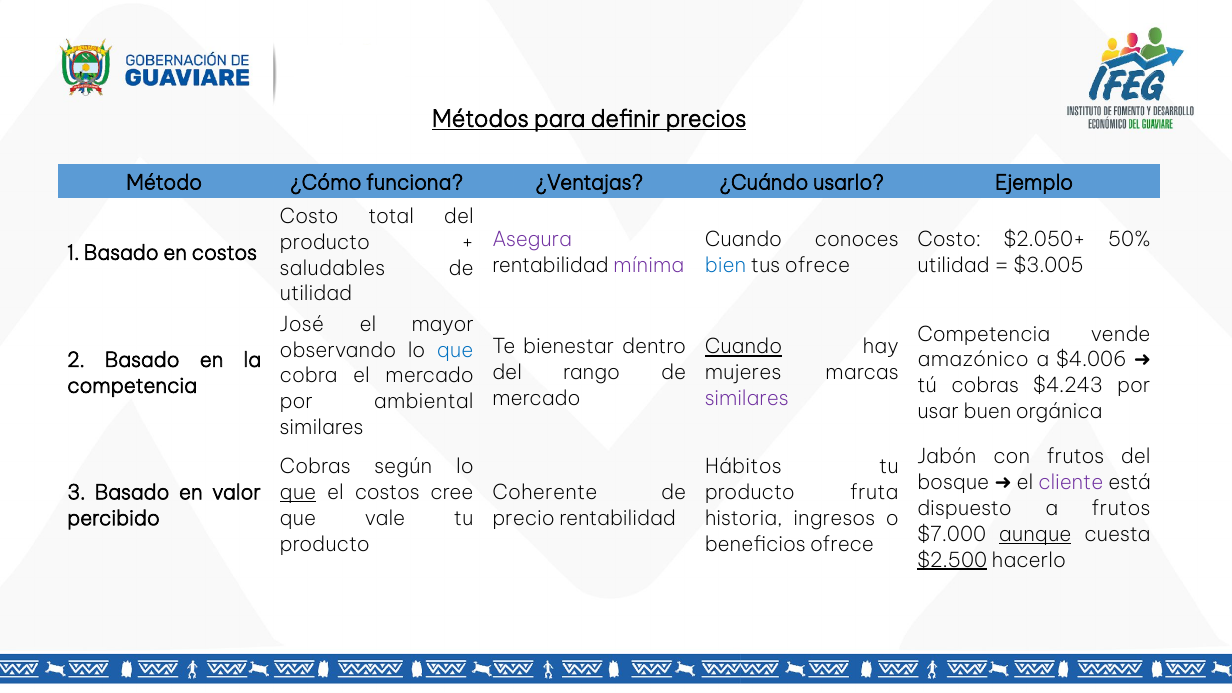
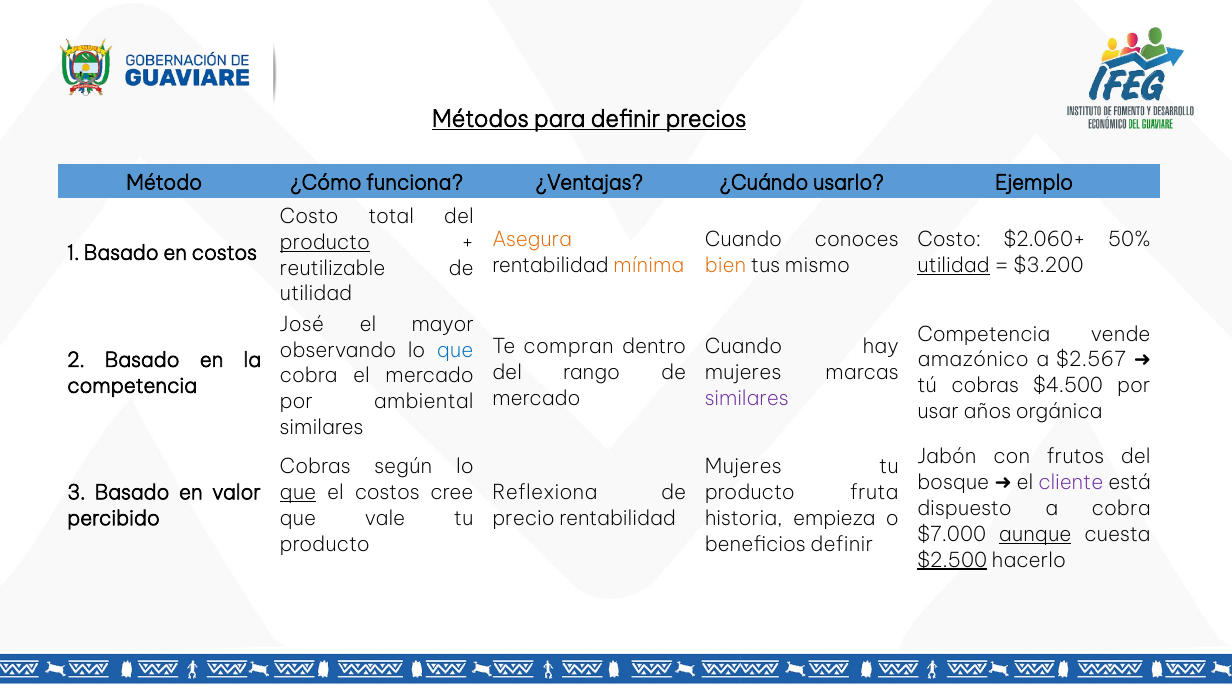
Asegura colour: purple -> orange
$2.050+: $2.050+ -> $2.060+
producto at (325, 242) underline: none -> present
mínima colour: purple -> orange
bien colour: blue -> orange
tus ofrece: ofrece -> mismo
utilidad at (954, 266) underline: none -> present
$3.005: $3.005 -> $3.200
saludables: saludables -> reutilizable
bienestar: bienestar -> compran
Cuando at (743, 347) underline: present -> none
$4.006: $4.006 -> $2.567
$4.243: $4.243 -> $4.500
buen: buen -> años
Hábitos at (743, 467): Hábitos -> Mujeres
Coherente: Coherente -> Reflexiona
a frutos: frutos -> cobra
ingresos: ingresos -> empieza
beneficios ofrece: ofrece -> definir
